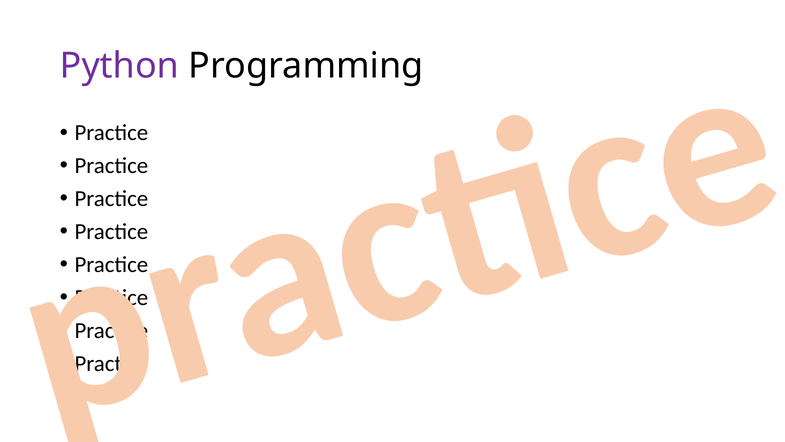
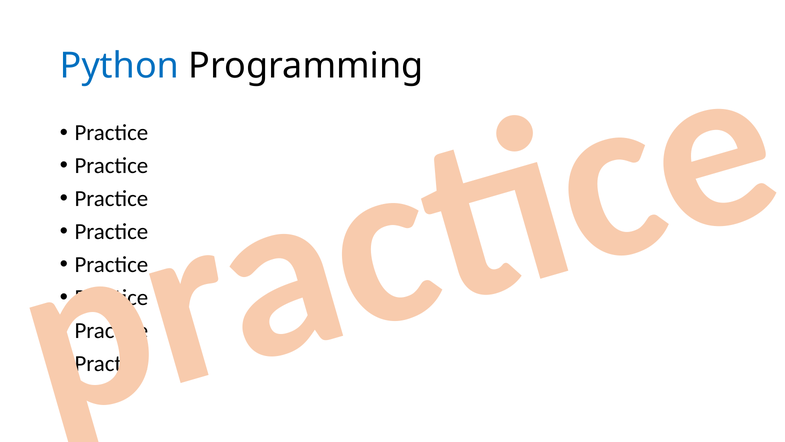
Python colour: purple -> blue
